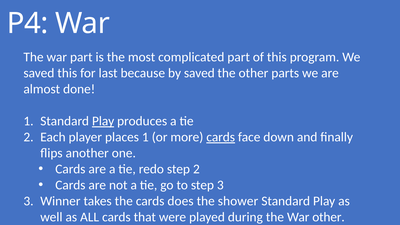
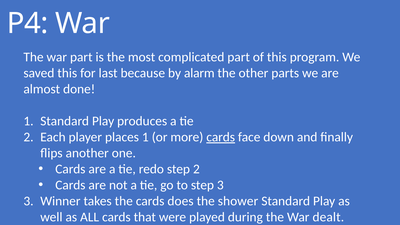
by saved: saved -> alarm
Play at (103, 121) underline: present -> none
War other: other -> dealt
